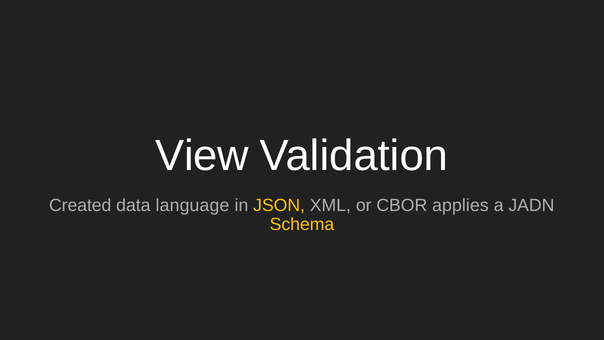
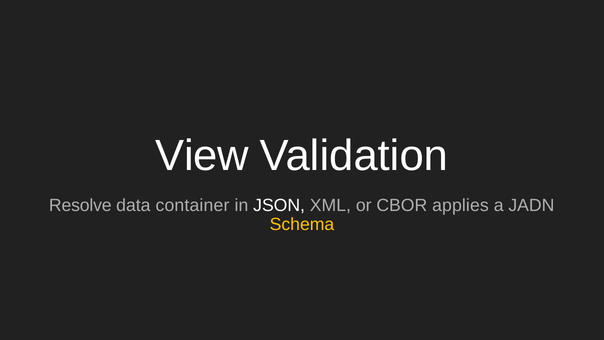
Created: Created -> Resolve
language: language -> container
JSON colour: yellow -> white
